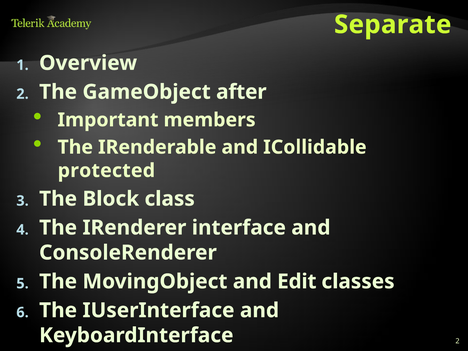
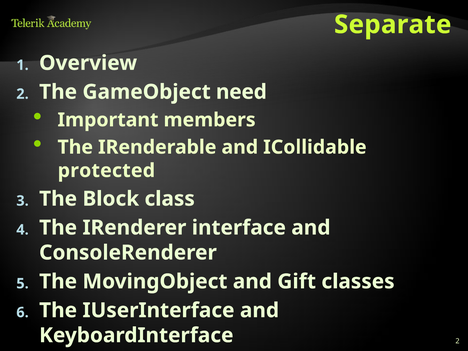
after: after -> need
Edit: Edit -> Gift
